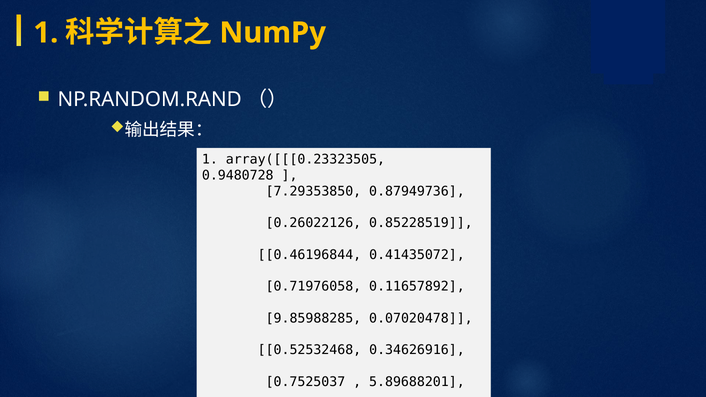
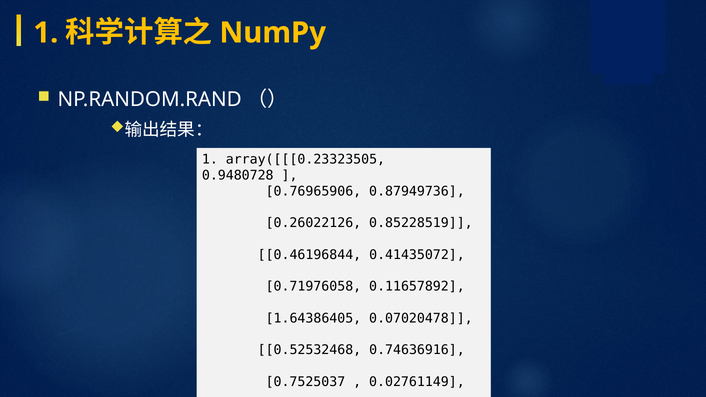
7.29353850: 7.29353850 -> 0.76965906
9.85988285: 9.85988285 -> 1.64386405
0.34626916: 0.34626916 -> 0.74636916
5.89688201: 5.89688201 -> 0.02761149
